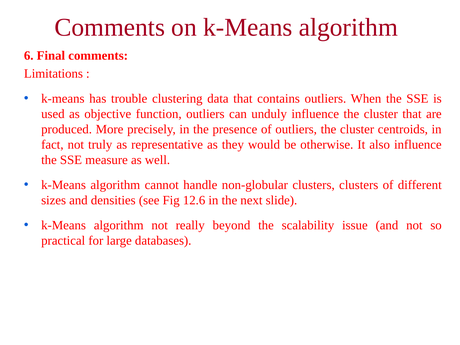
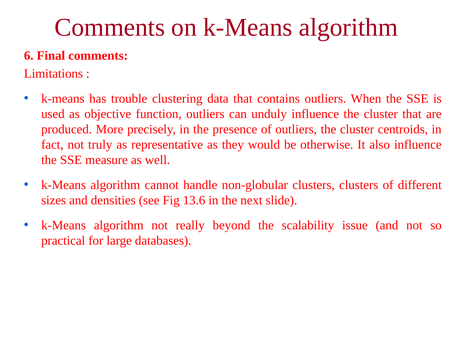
12.6: 12.6 -> 13.6
